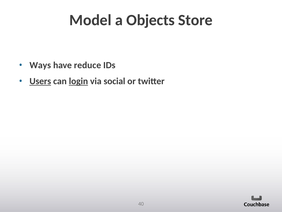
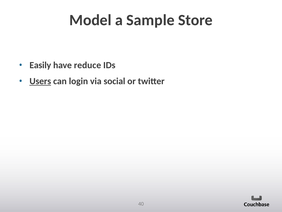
Objects: Objects -> Sample
Ways: Ways -> Easily
login underline: present -> none
